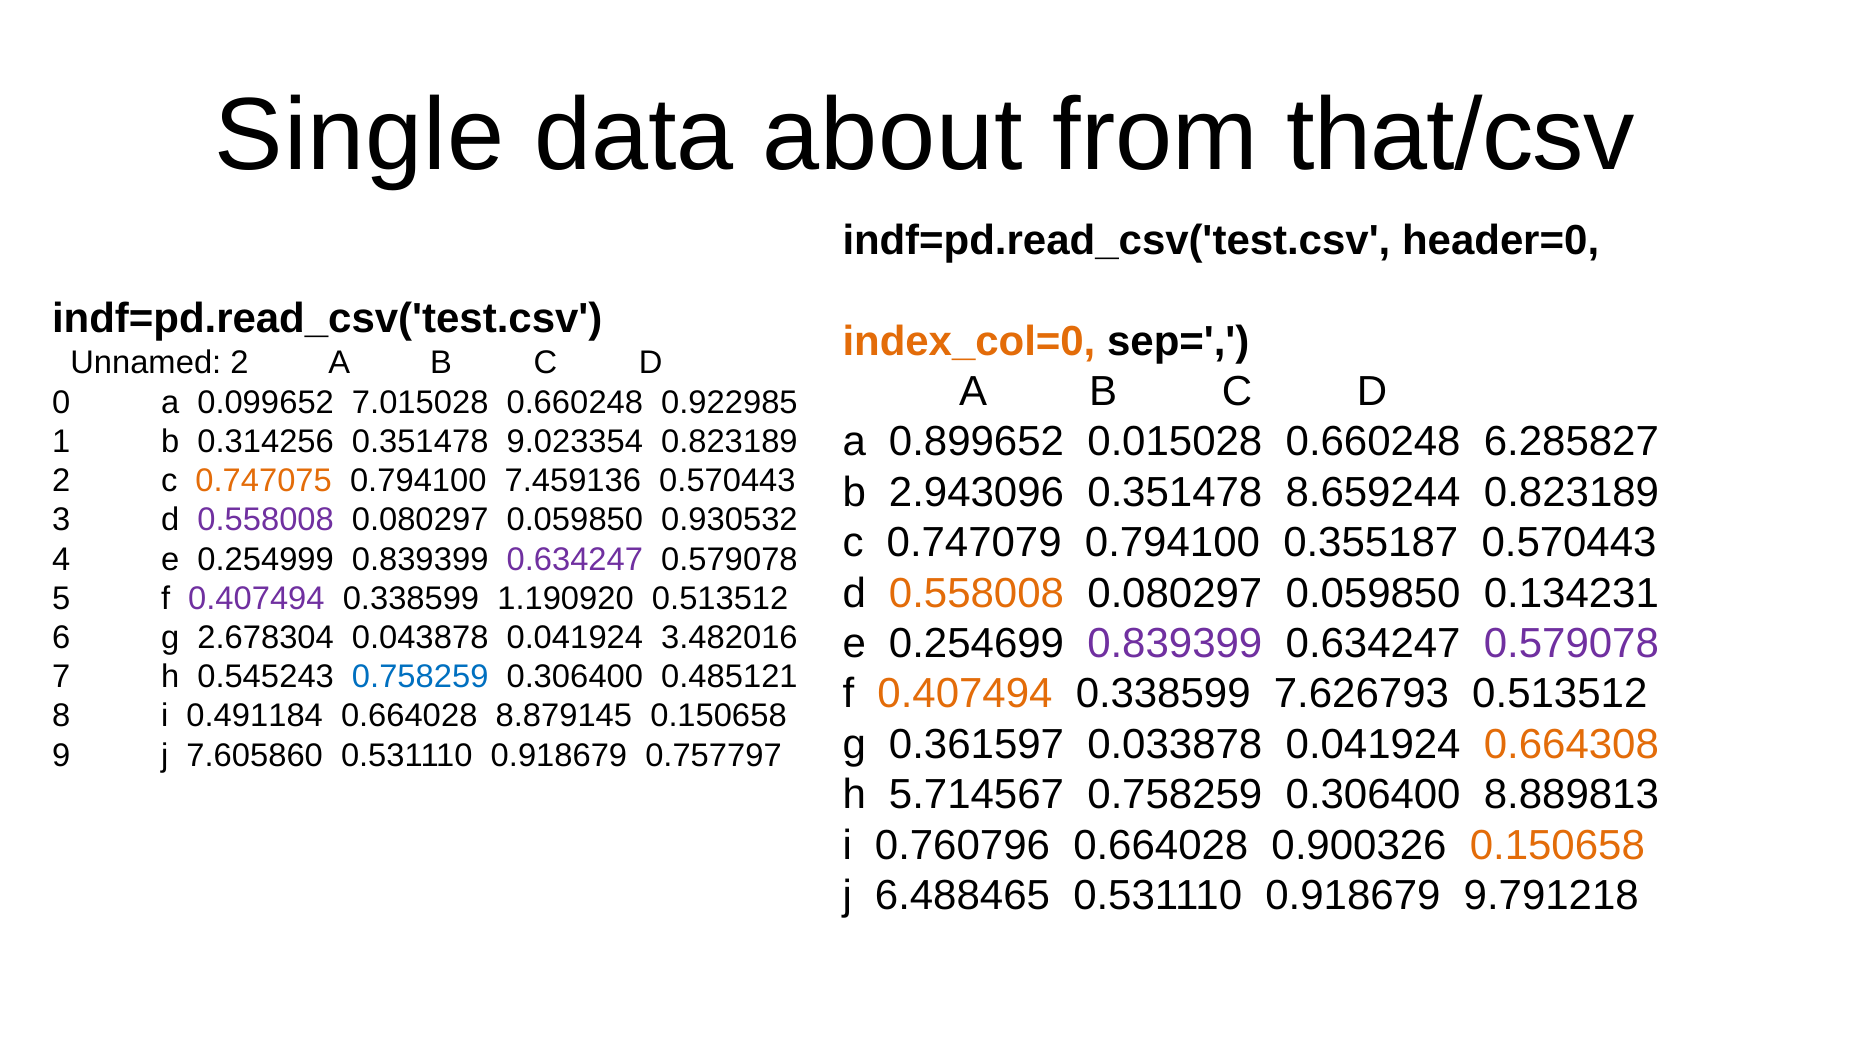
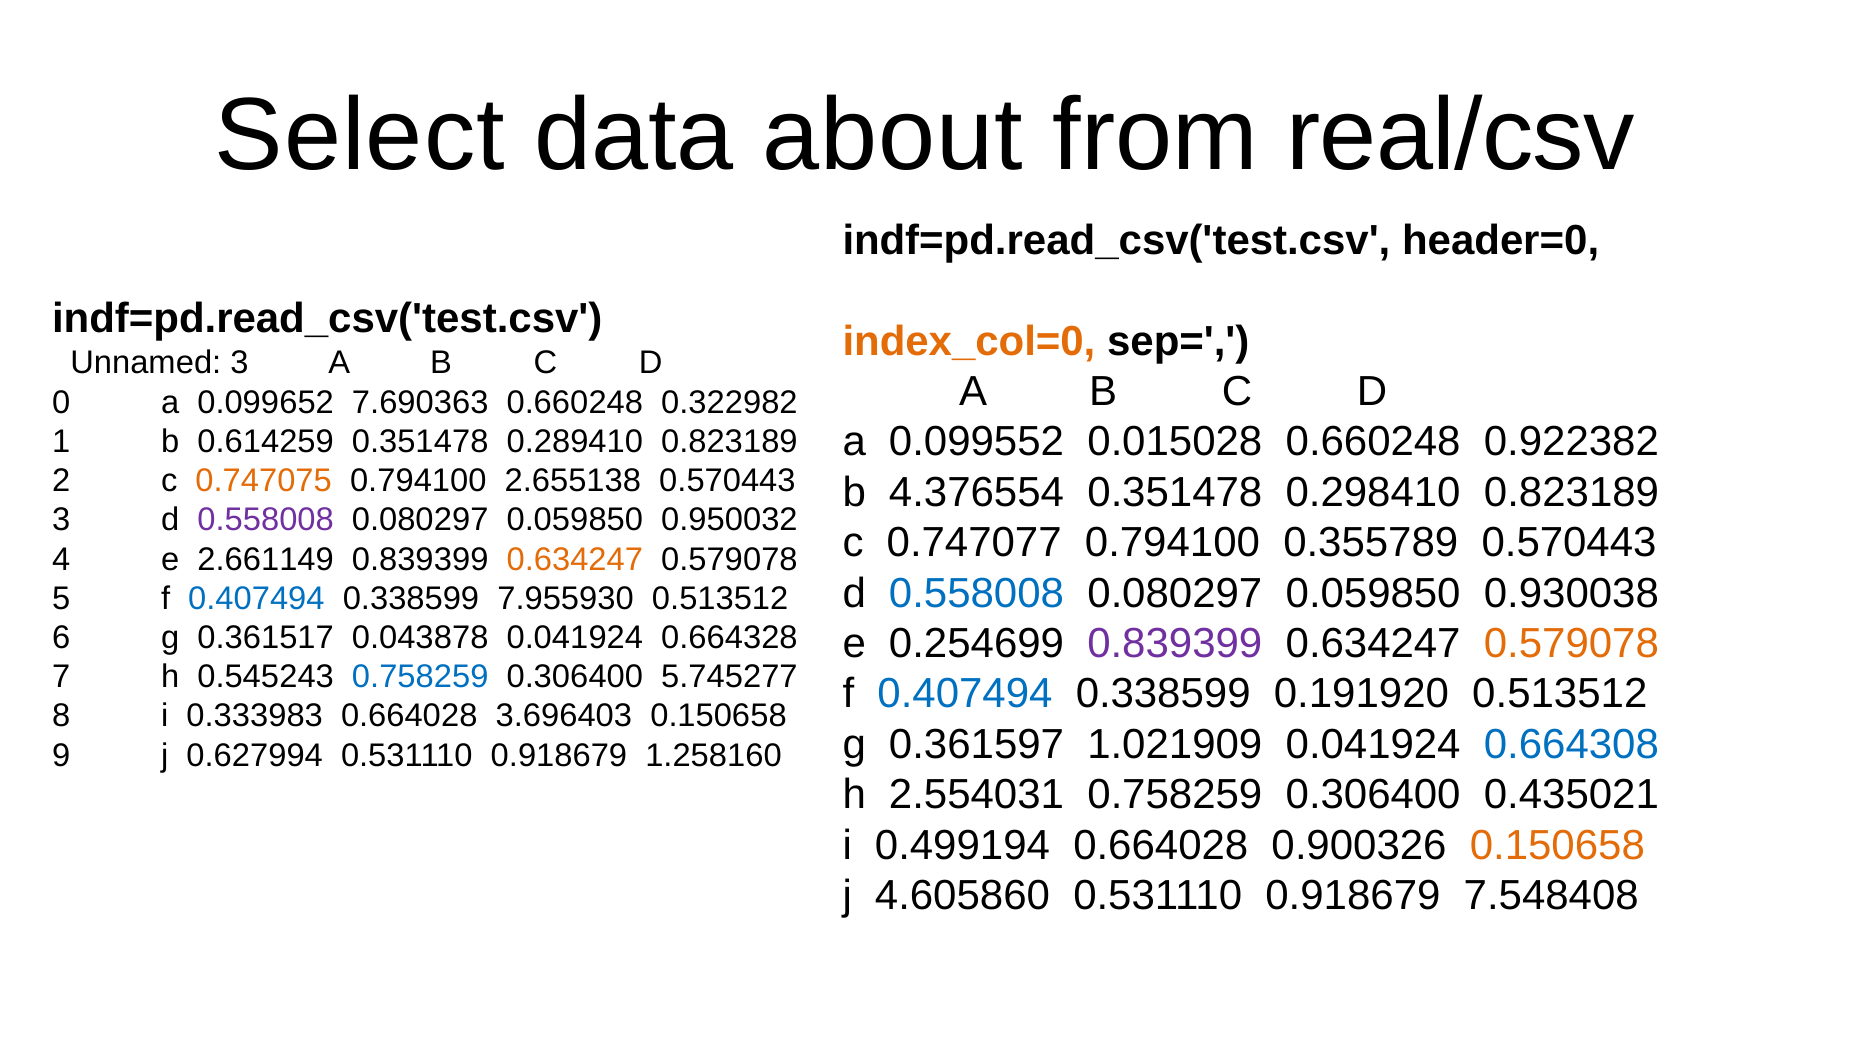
Single: Single -> Select
that/csv: that/csv -> real/csv
Unnamed 2: 2 -> 3
7.015028: 7.015028 -> 7.690363
0.922985: 0.922985 -> 0.322982
0.899652: 0.899652 -> 0.099552
6.285827: 6.285827 -> 0.922382
0.314256: 0.314256 -> 0.614259
9.023354: 9.023354 -> 0.289410
7.459136: 7.459136 -> 2.655138
2.943096: 2.943096 -> 4.376554
8.659244: 8.659244 -> 0.298410
0.930532: 0.930532 -> 0.950032
0.747079: 0.747079 -> 0.747077
0.355187: 0.355187 -> 0.355789
0.254999: 0.254999 -> 2.661149
0.634247 at (575, 559) colour: purple -> orange
0.558008 at (976, 593) colour: orange -> blue
0.134231: 0.134231 -> 0.930038
0.407494 at (256, 598) colour: purple -> blue
1.190920: 1.190920 -> 7.955930
2.678304: 2.678304 -> 0.361517
3.482016: 3.482016 -> 0.664328
0.579078 at (1571, 644) colour: purple -> orange
0.485121: 0.485121 -> 5.745277
0.407494 at (965, 694) colour: orange -> blue
7.626793: 7.626793 -> 0.191920
0.491184: 0.491184 -> 0.333983
8.879145: 8.879145 -> 3.696403
0.033878: 0.033878 -> 1.021909
0.664308 colour: orange -> blue
7.605860: 7.605860 -> 0.627994
0.757797: 0.757797 -> 1.258160
5.714567: 5.714567 -> 2.554031
8.889813: 8.889813 -> 0.435021
0.760796: 0.760796 -> 0.499194
6.488465: 6.488465 -> 4.605860
9.791218: 9.791218 -> 7.548408
